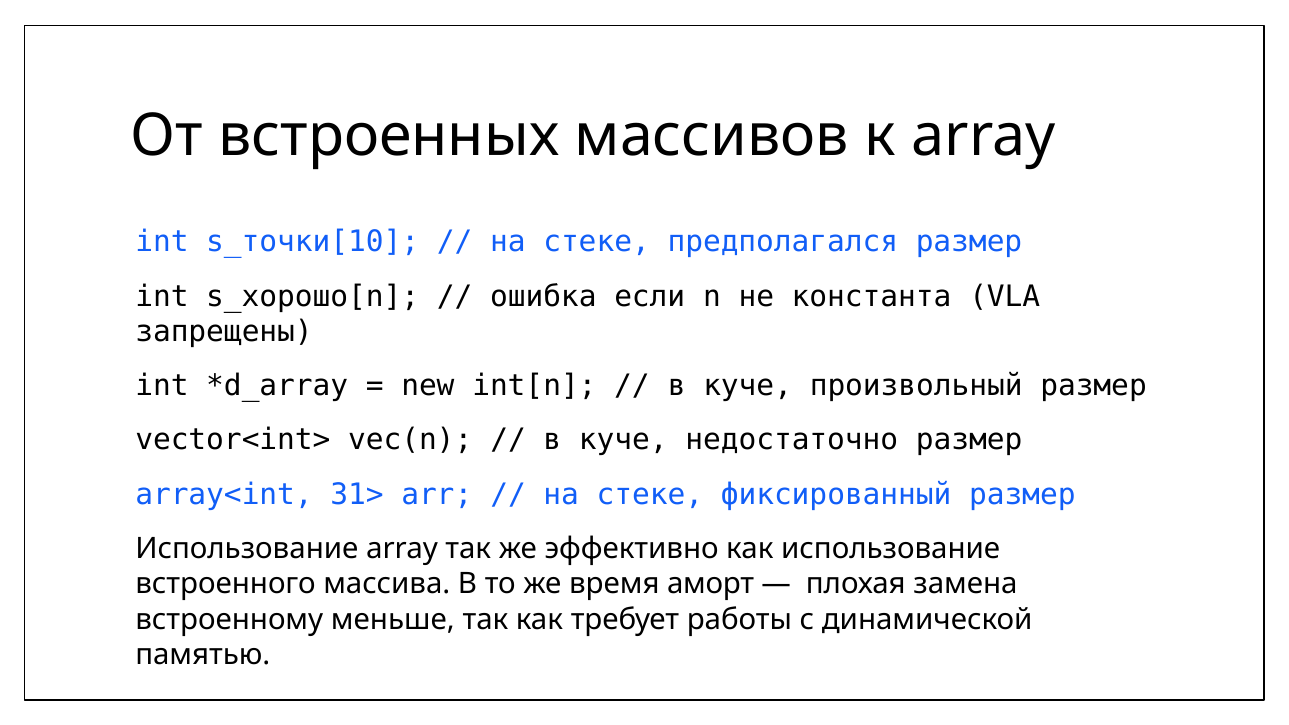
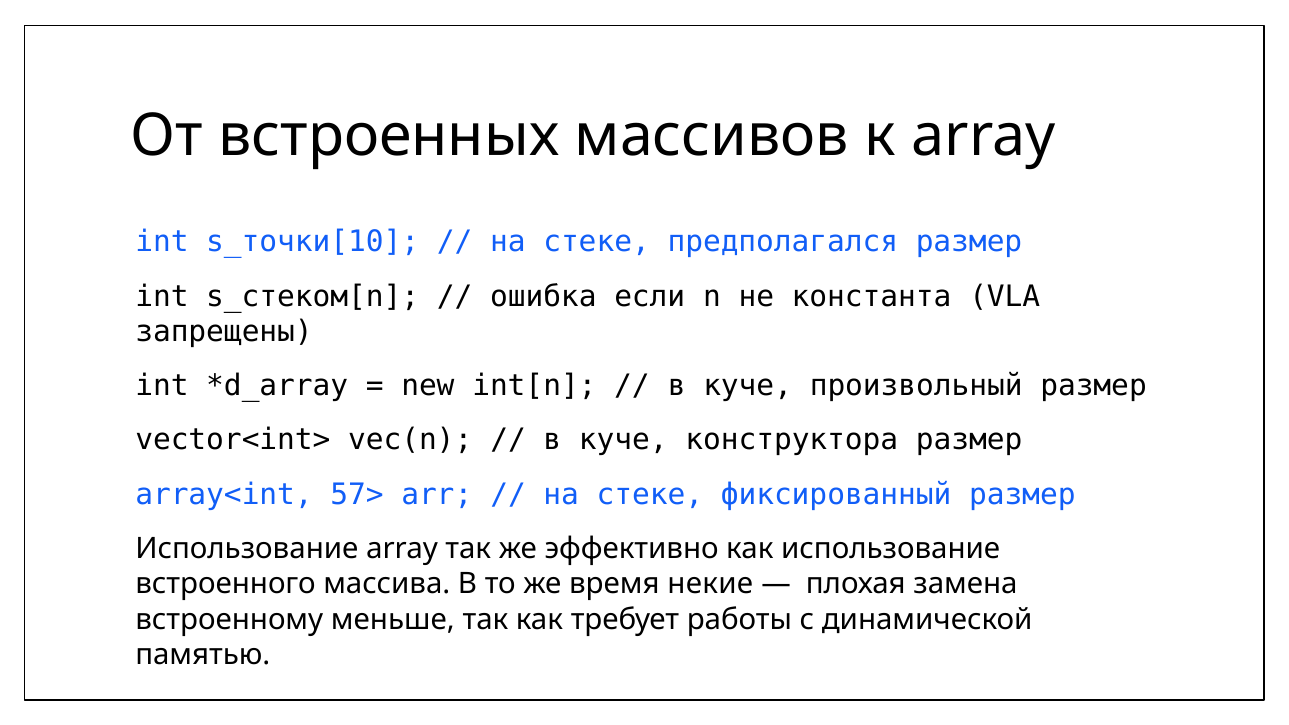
s_хорошо[n: s_хорошо[n -> s_стеком[n
недостаточно: недостаточно -> конструктора
31>: 31> -> 57>
аморт: аморт -> некие
